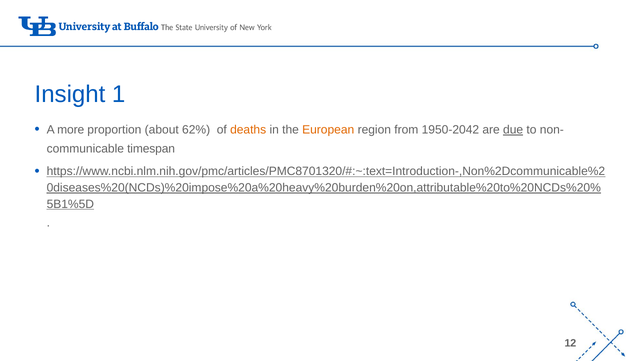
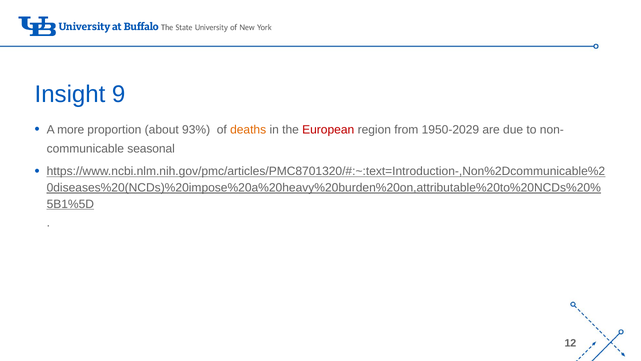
1: 1 -> 9
62%: 62% -> 93%
European colour: orange -> red
1950-2042: 1950-2042 -> 1950-2029
due underline: present -> none
timespan: timespan -> seasonal
